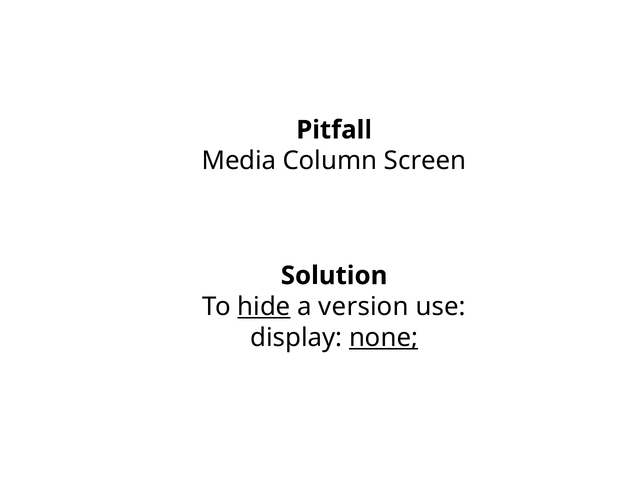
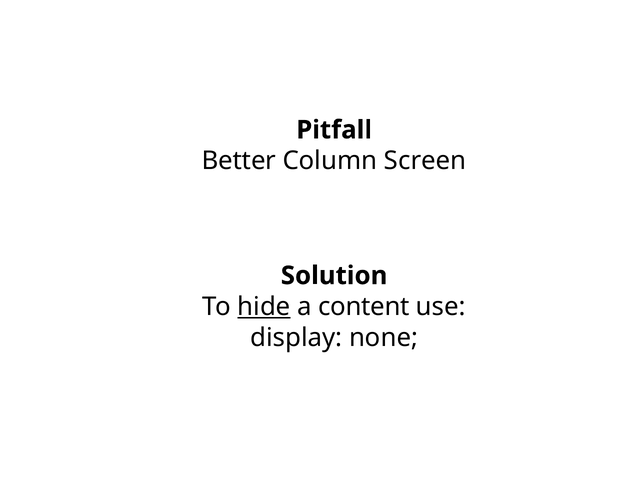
Media: Media -> Better
version: version -> content
none underline: present -> none
